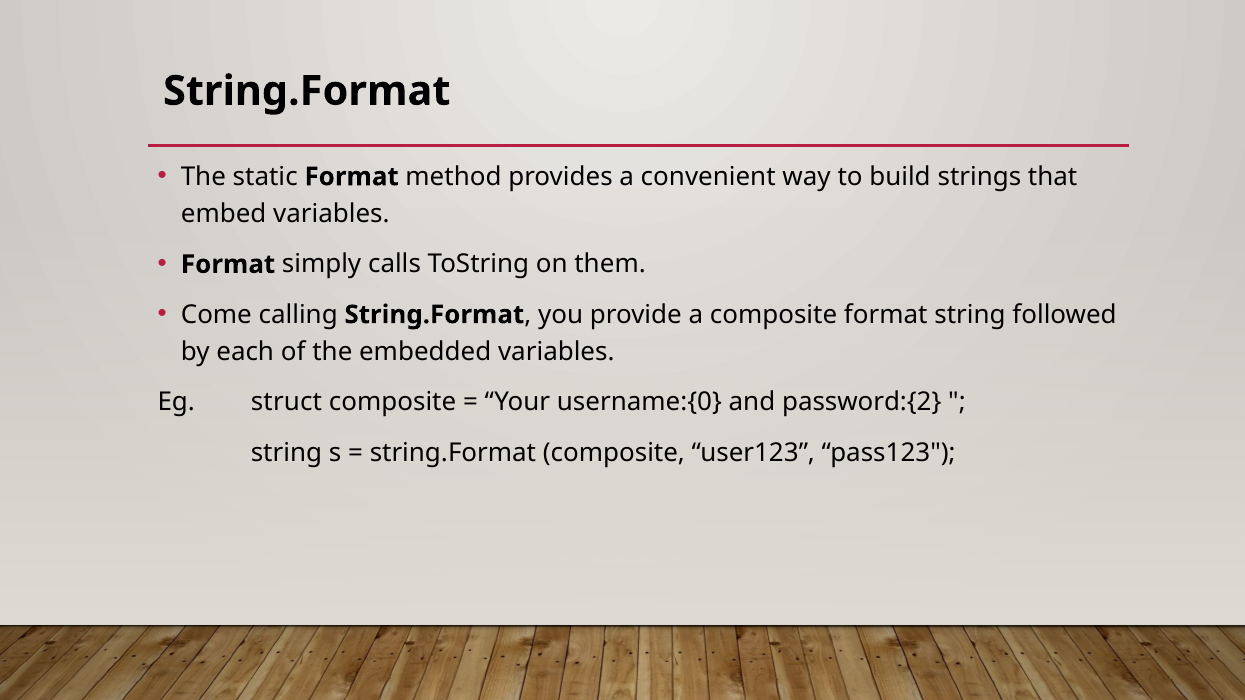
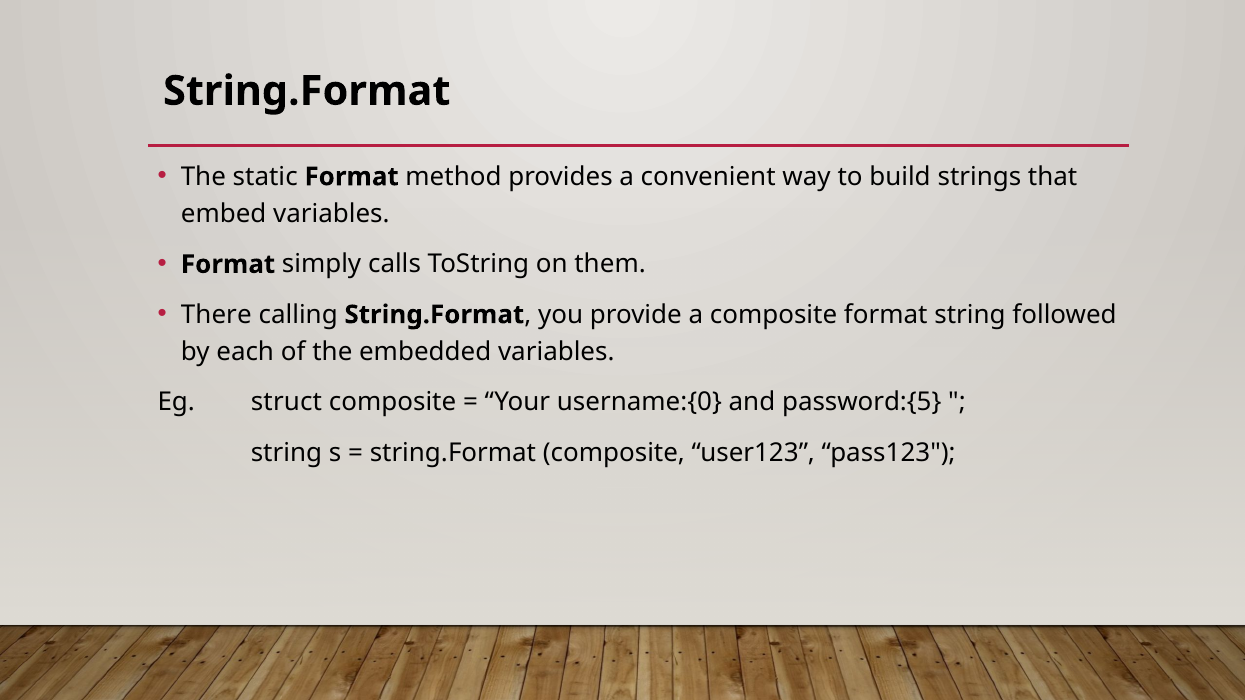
Come: Come -> There
password:{2: password:{2 -> password:{5
